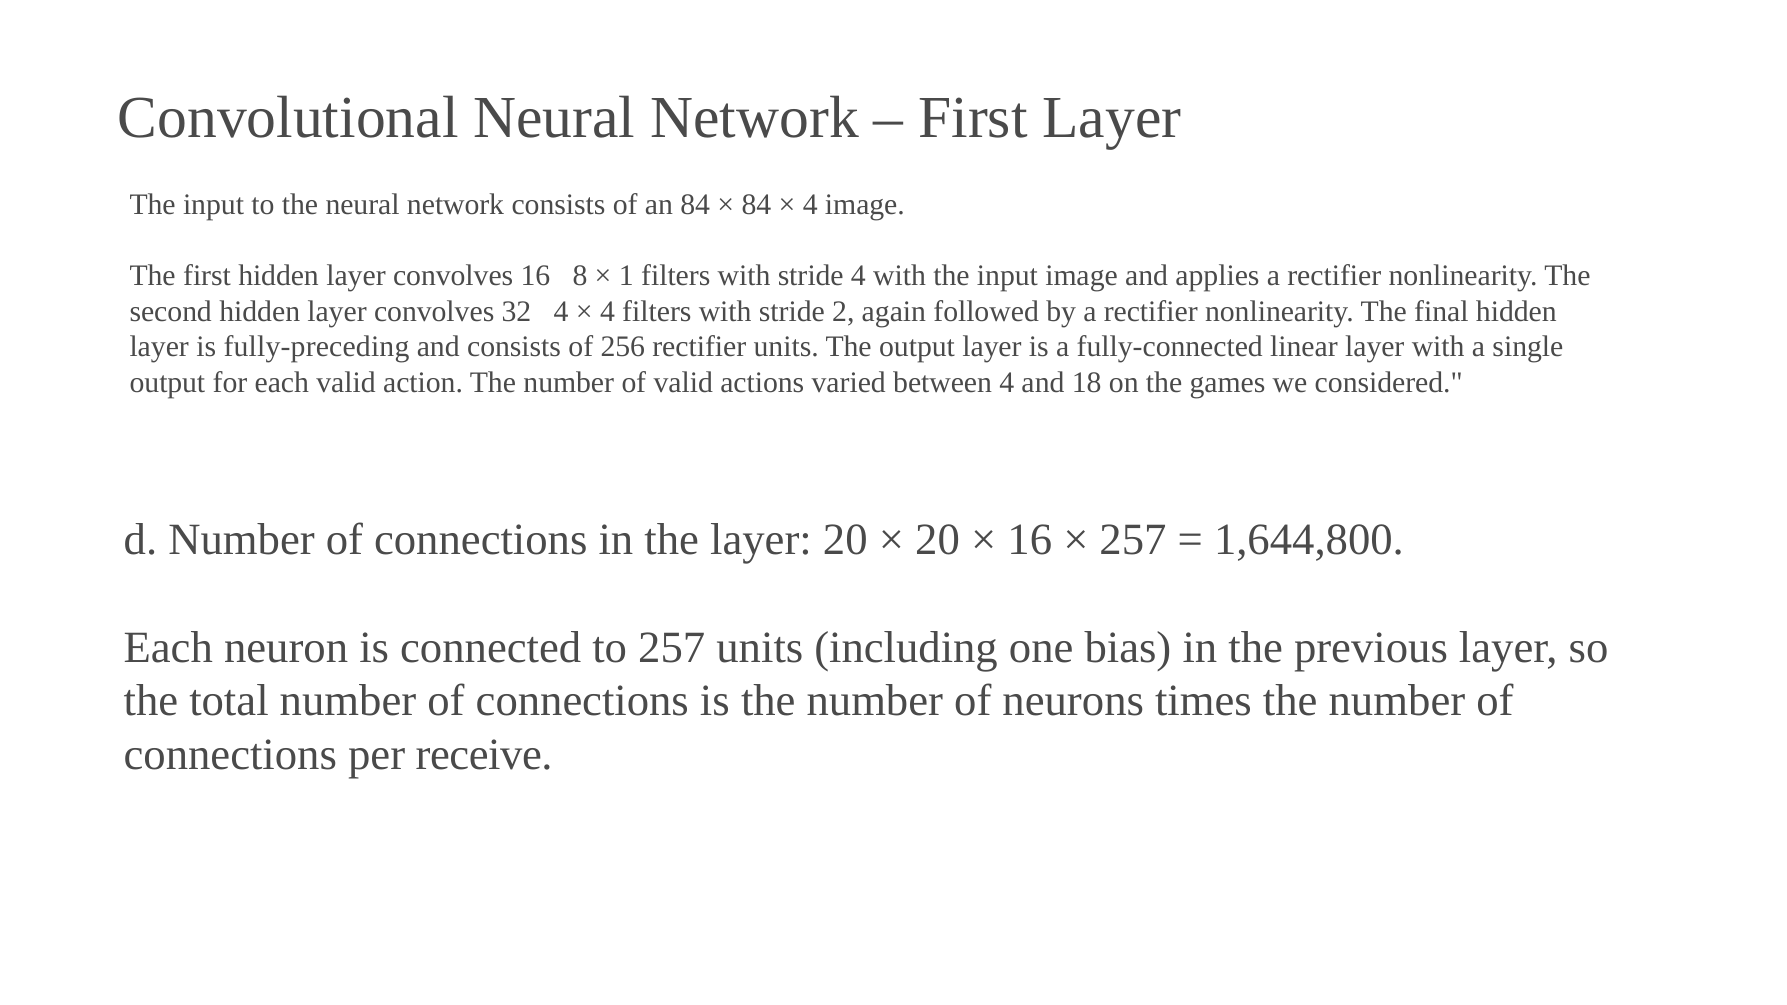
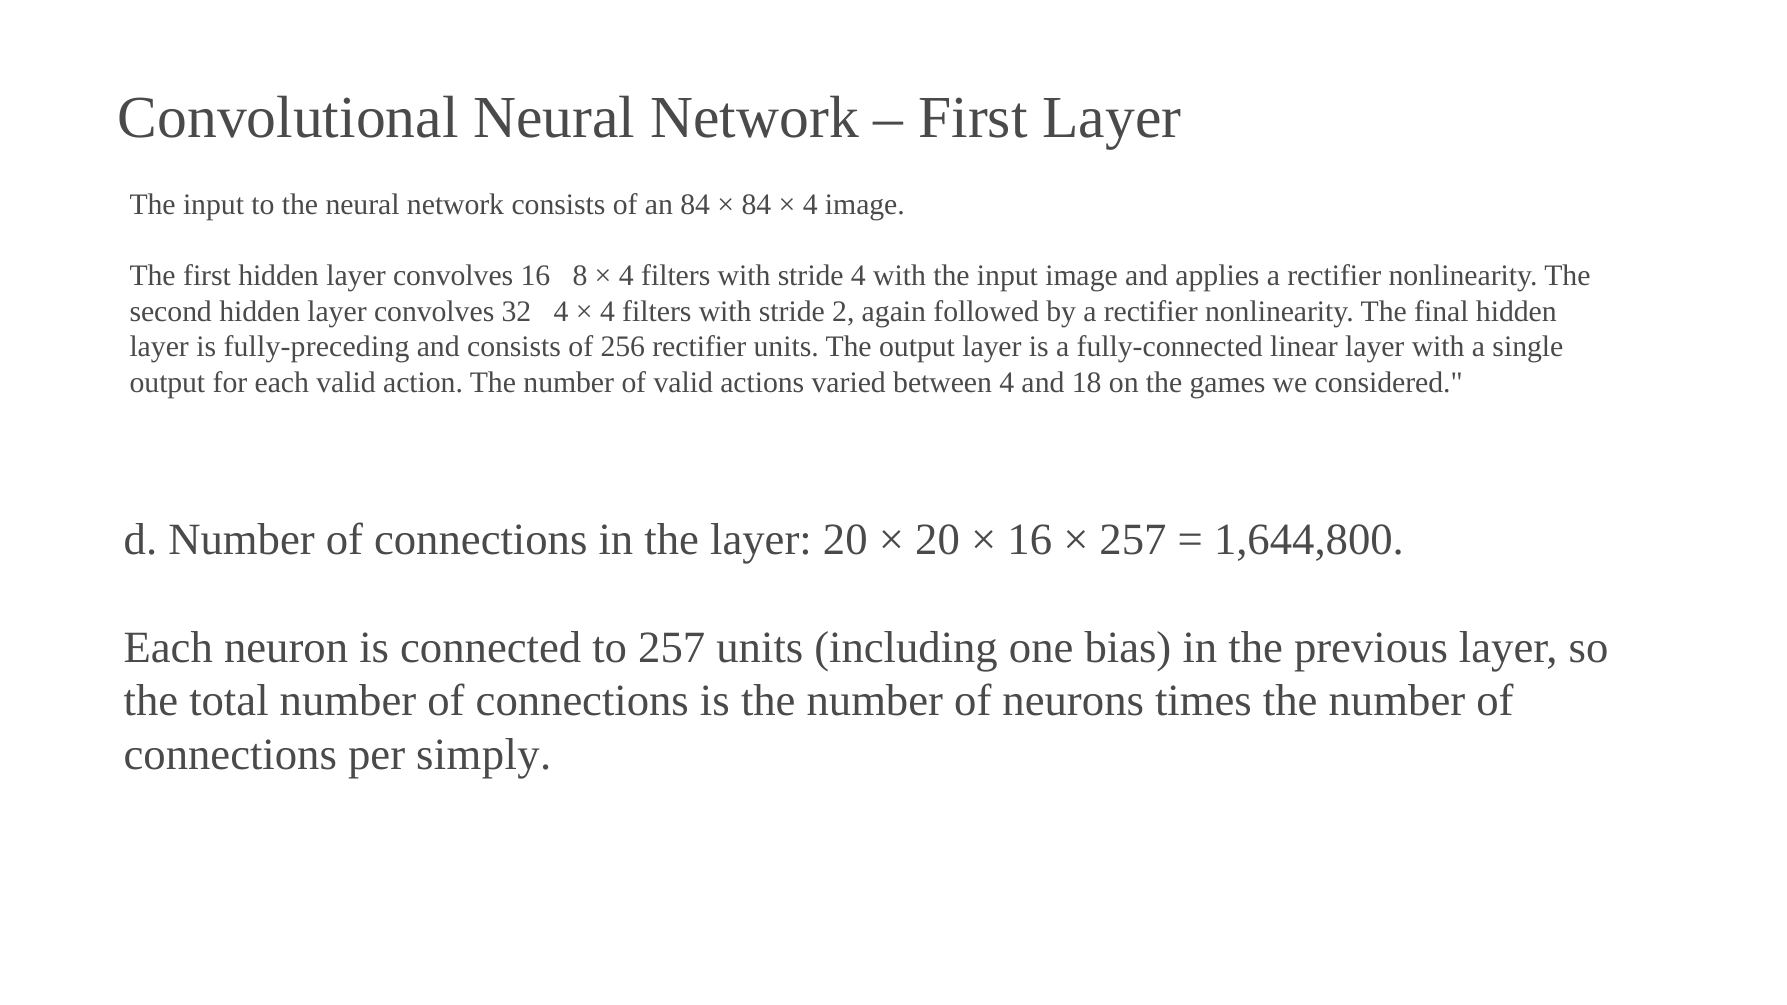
1 at (626, 276): 1 -> 4
receive: receive -> simply
